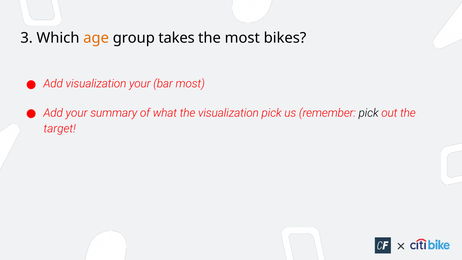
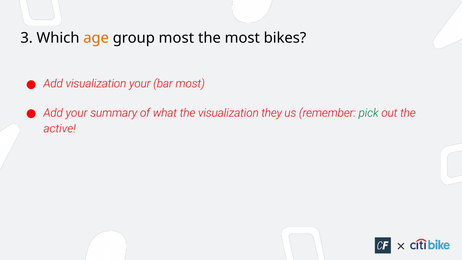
group takes: takes -> most
visualization pick: pick -> they
pick at (369, 113) colour: black -> green
target: target -> active
